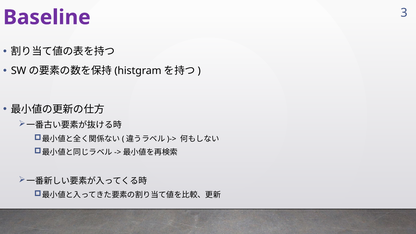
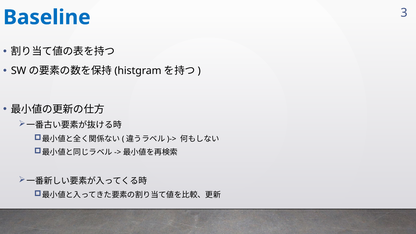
Baseline colour: purple -> blue
